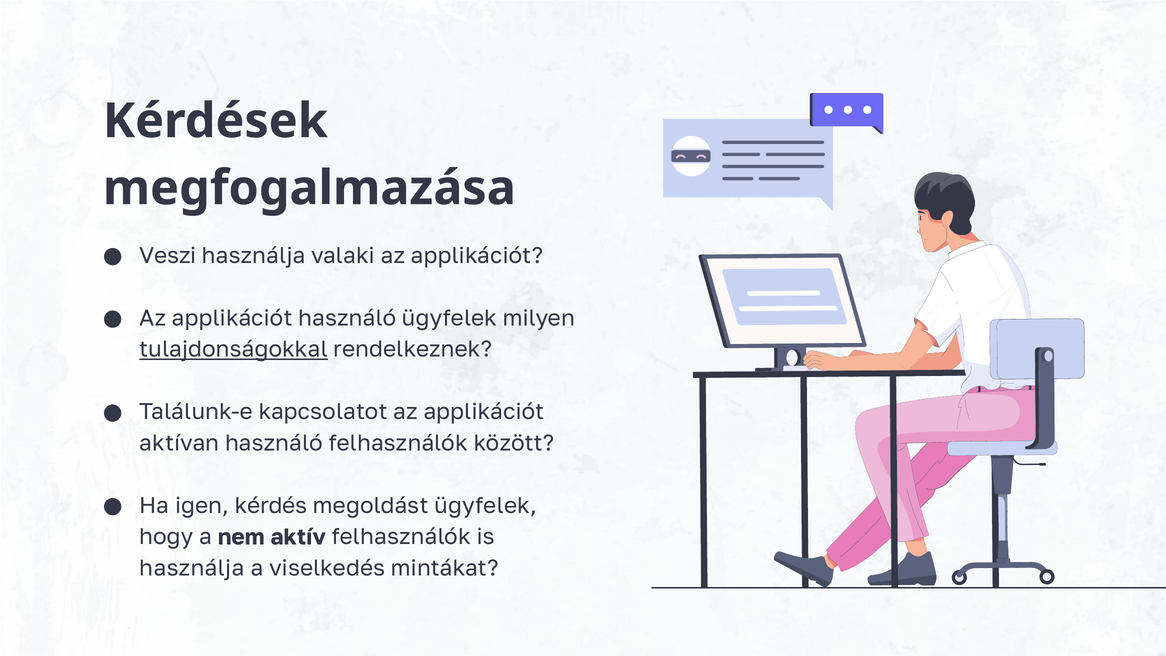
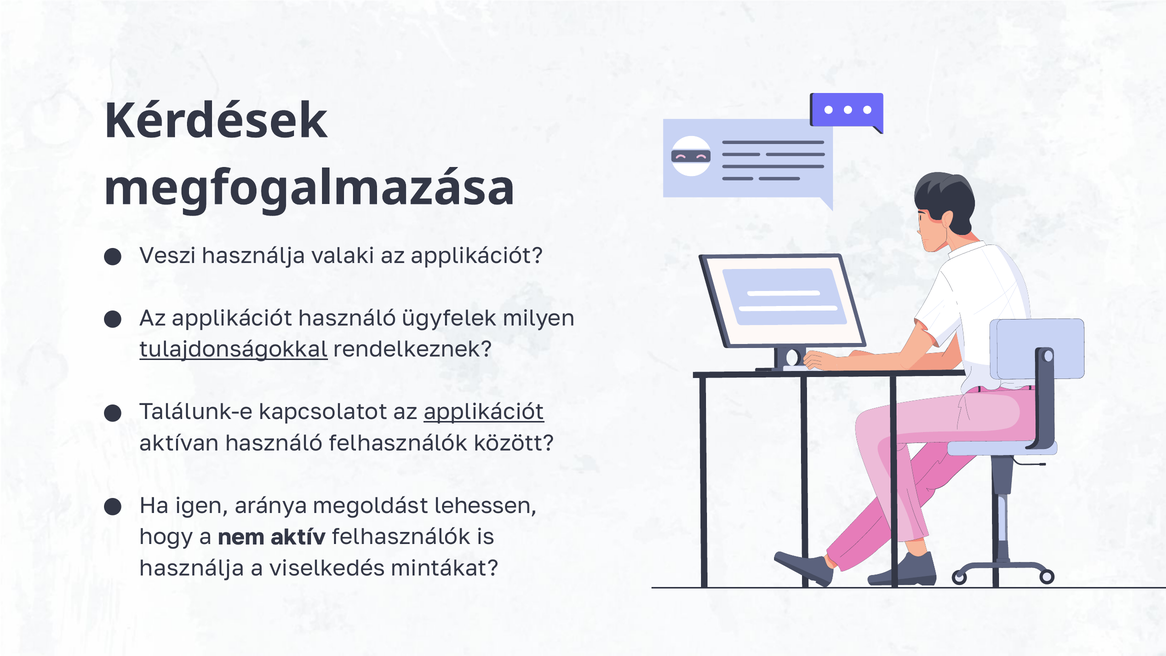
applikációt at (484, 412) underline: none -> present
kérdés: kérdés -> aránya
megoldást ügyfelek: ügyfelek -> lehessen
